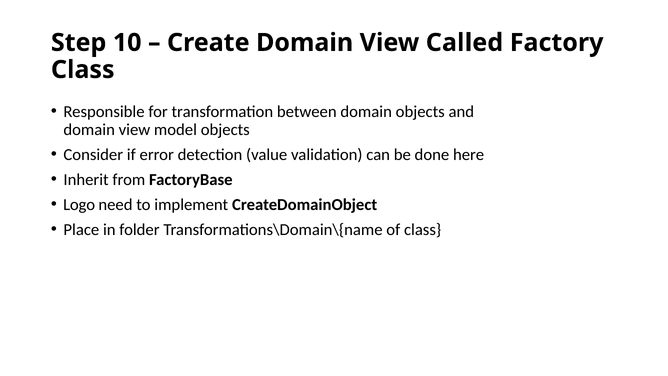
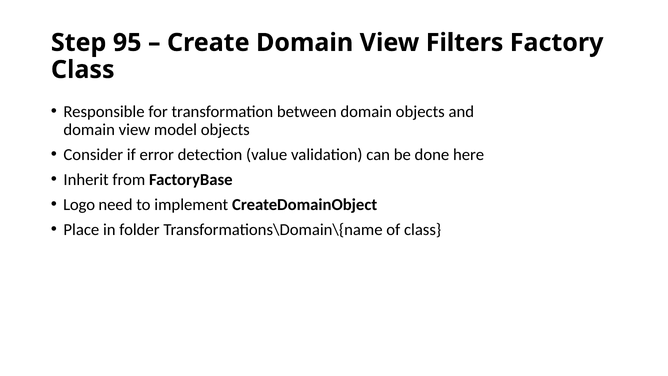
10: 10 -> 95
Called: Called -> Filters
